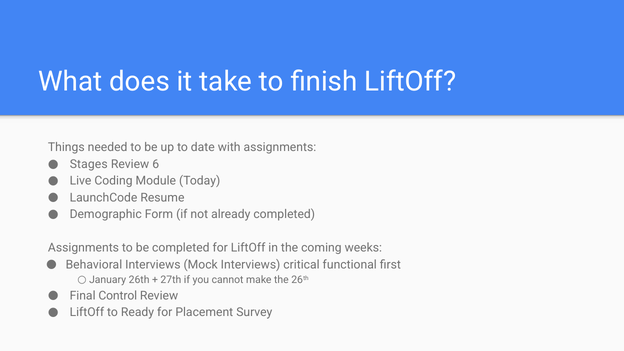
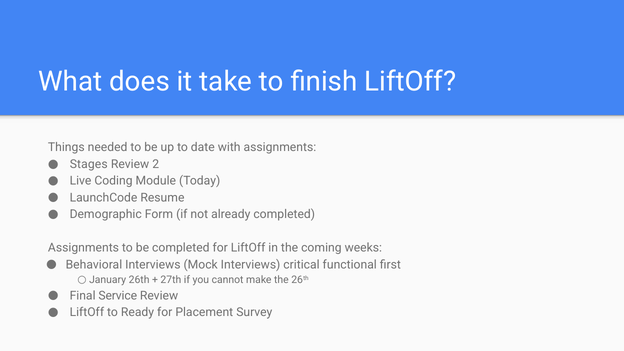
6: 6 -> 2
Control: Control -> Service
